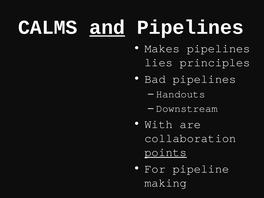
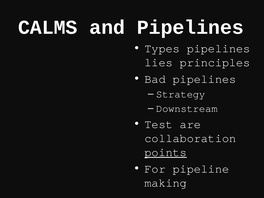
and underline: present -> none
Makes: Makes -> Types
Handouts: Handouts -> Strategy
With: With -> Test
